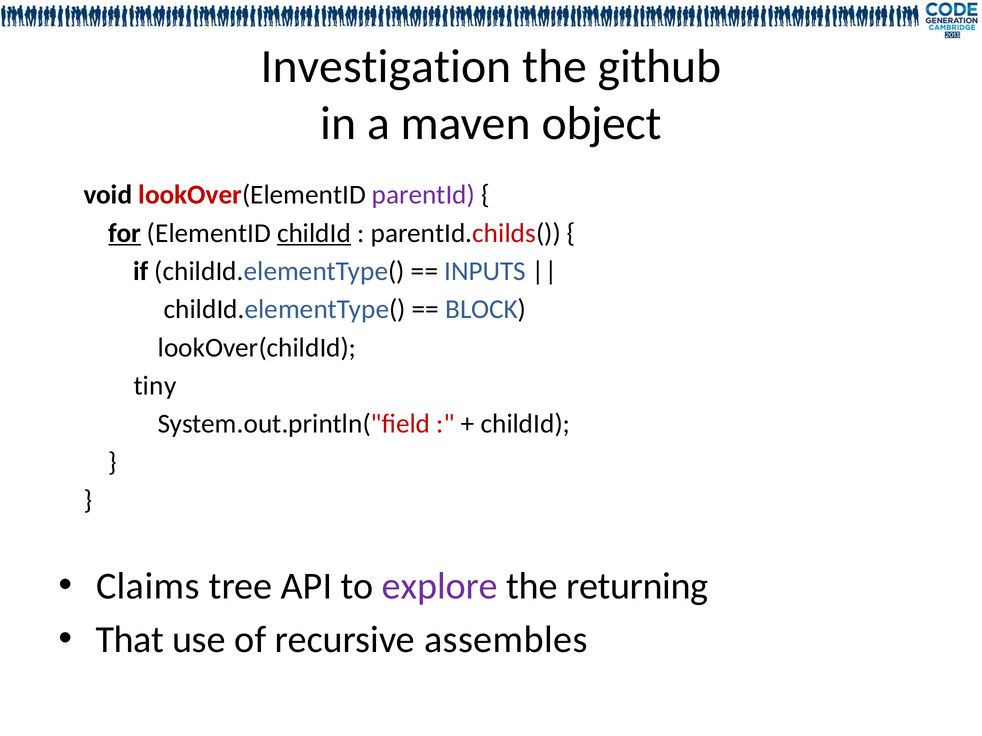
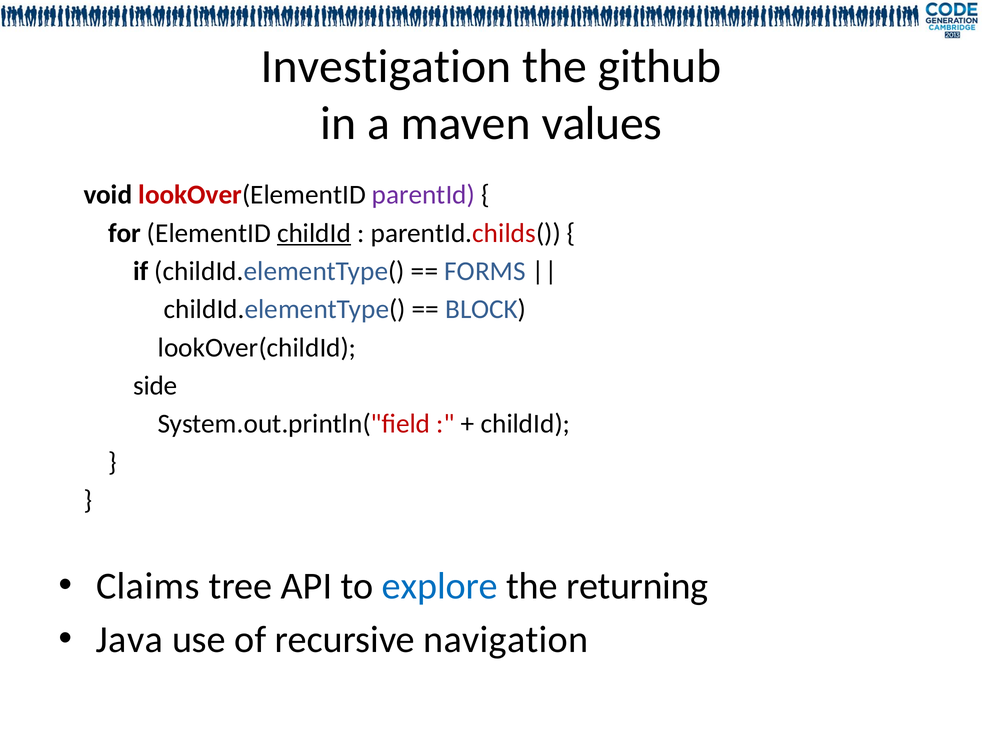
object: object -> values
for underline: present -> none
INPUTS: INPUTS -> FORMS
tiny: tiny -> side
explore colour: purple -> blue
That: That -> Java
assembles: assembles -> navigation
